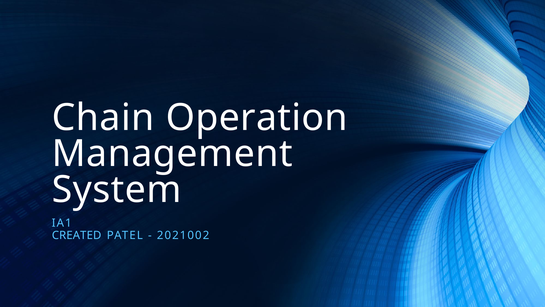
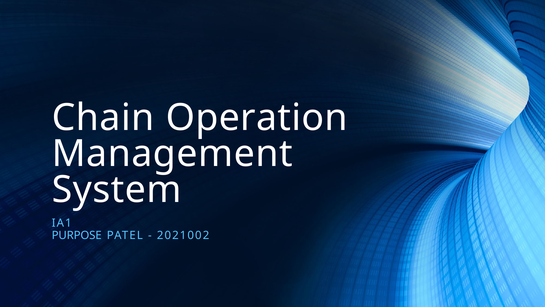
CREATED: CREATED -> PURPOSE
